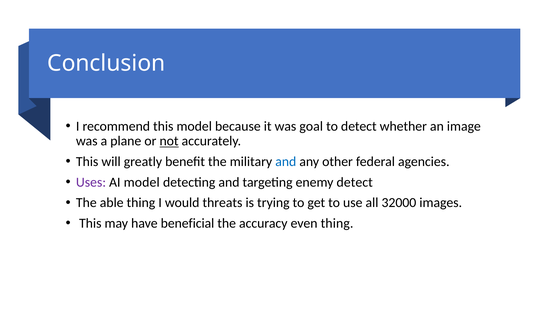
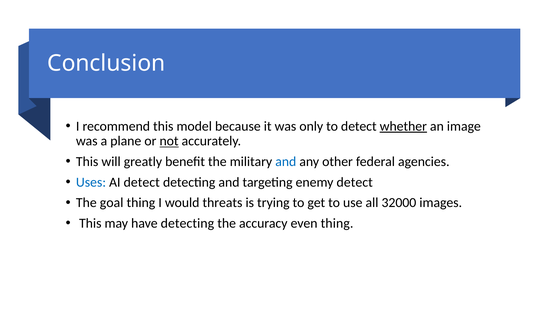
goal: goal -> only
whether underline: none -> present
Uses colour: purple -> blue
AI model: model -> detect
able: able -> goal
have beneficial: beneficial -> detecting
